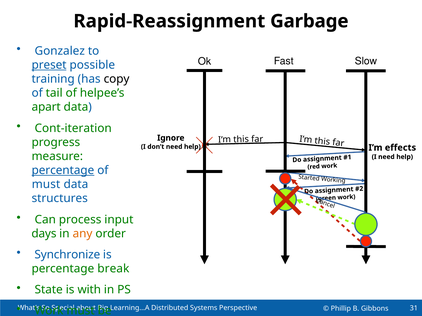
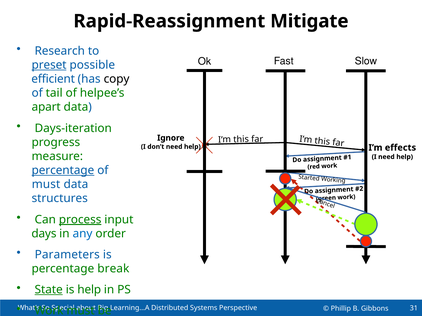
Garbage: Garbage -> Mitigate
Gonzalez: Gonzalez -> Research
training: training -> efficient
Cont-iteration: Cont-iteration -> Days-iteration
process underline: none -> present
any colour: orange -> blue
Synchronize: Synchronize -> Parameters
State underline: none -> present
is with: with -> help
